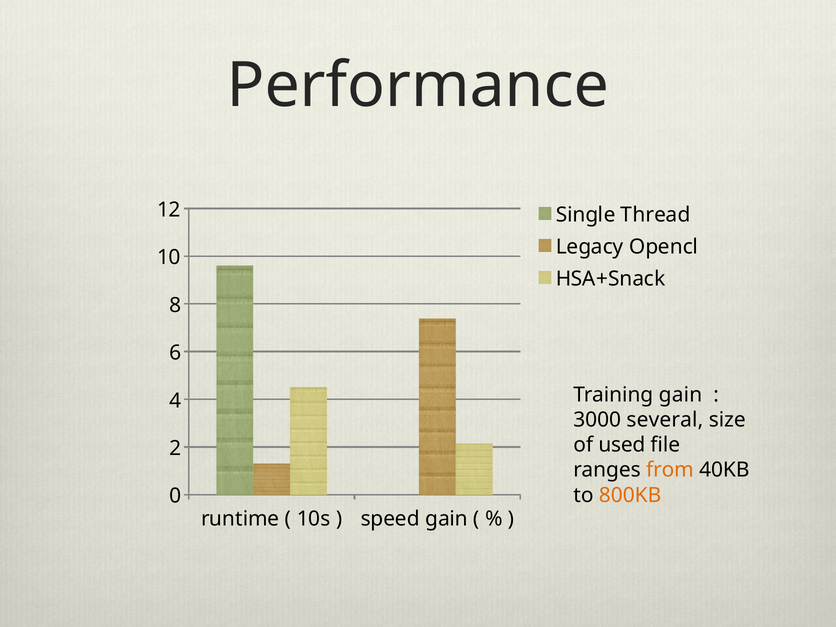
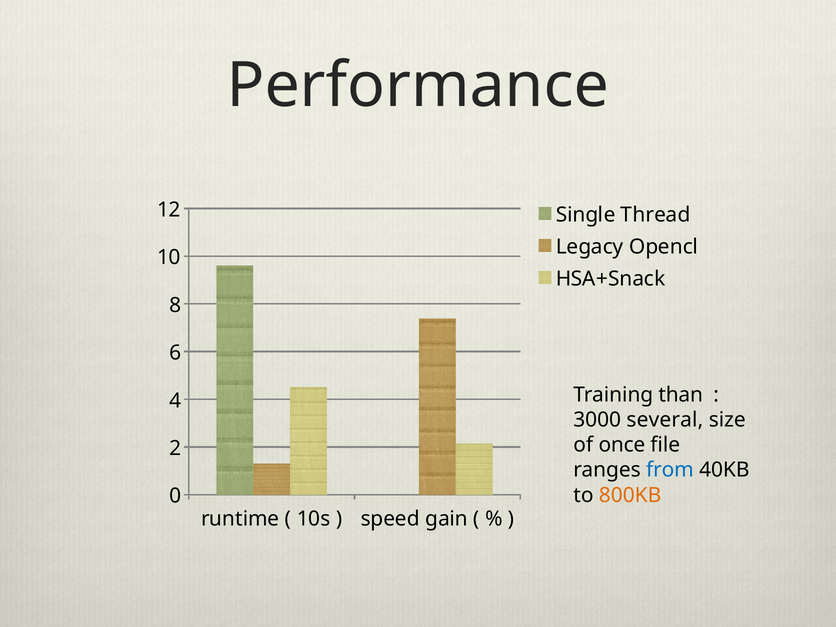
Training gain: gain -> than
used: used -> once
from colour: orange -> blue
